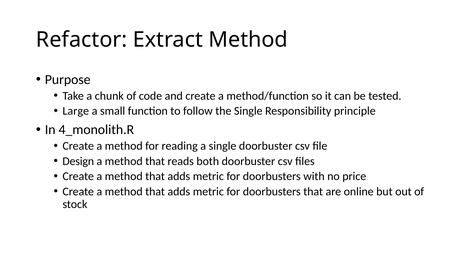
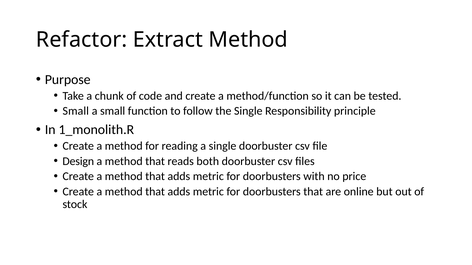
Large at (76, 111): Large -> Small
4_monolith.R: 4_monolith.R -> 1_monolith.R
